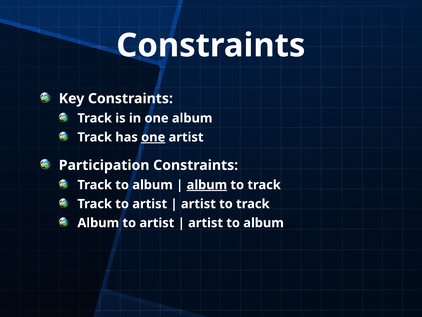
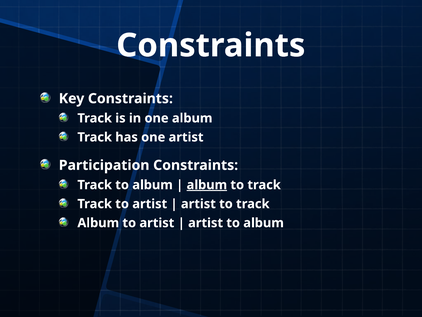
one at (153, 137) underline: present -> none
